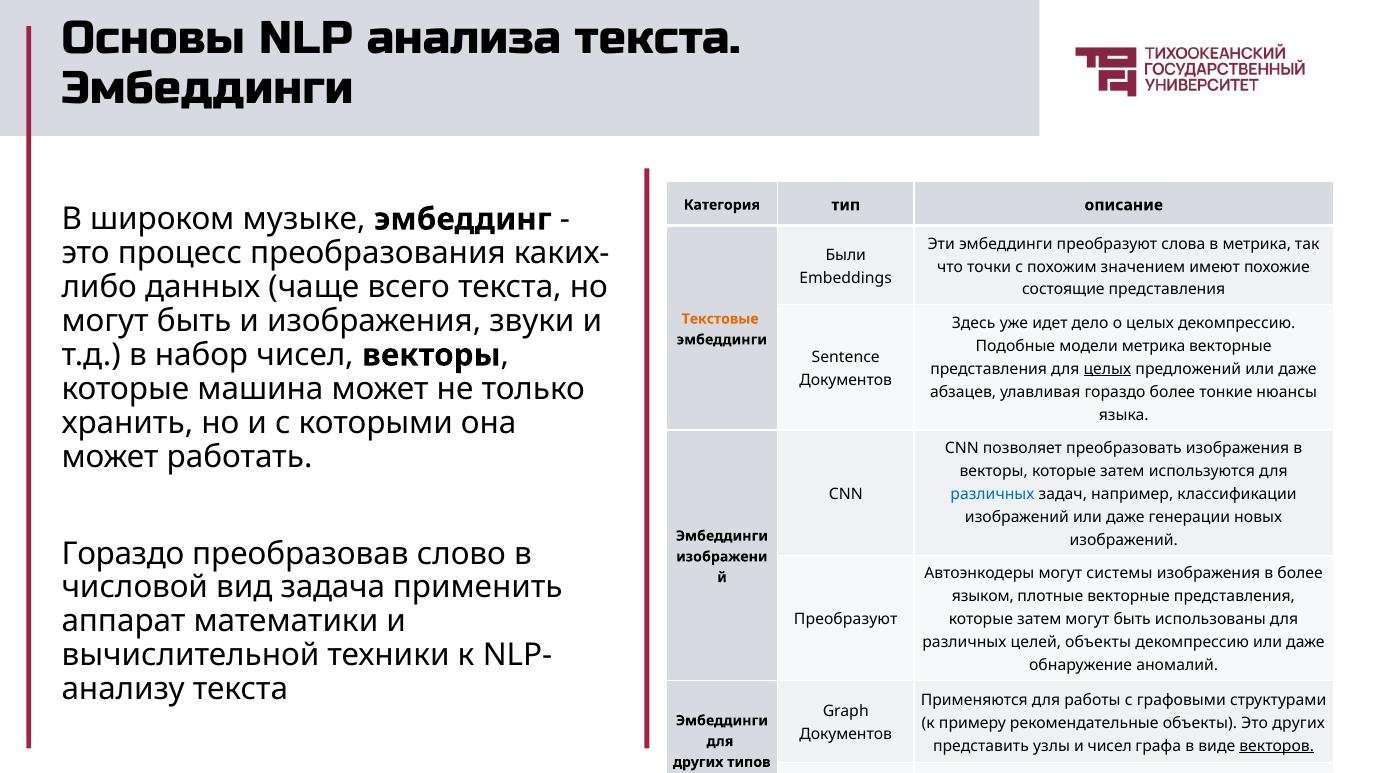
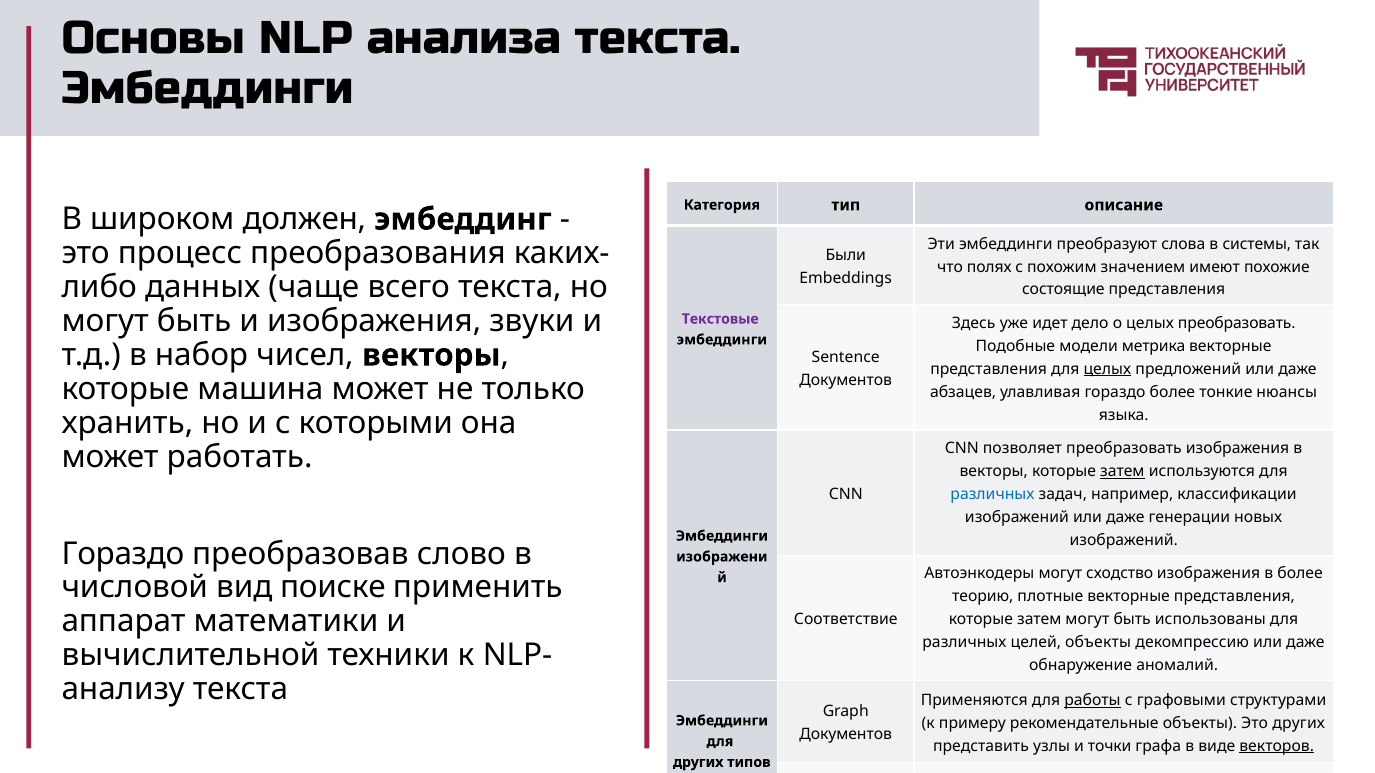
широком музыке: музыке -> должен
в метрика: метрика -> системы
точки: точки -> полях
Текстовые colour: orange -> purple
целых декомпрессию: декомпрессию -> преобразовать
затем at (1122, 472) underline: none -> present
системы: системы -> сходство
задача: задача -> поиске
языком: языком -> теорию
Преобразуют at (846, 620): Преобразуют -> Соответствие
работы underline: none -> present
и чисел: чисел -> точки
